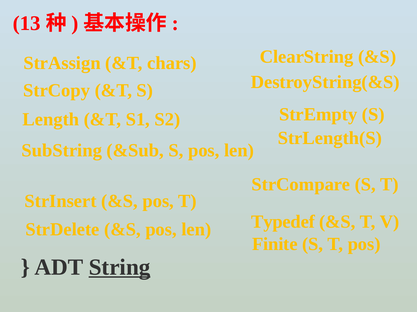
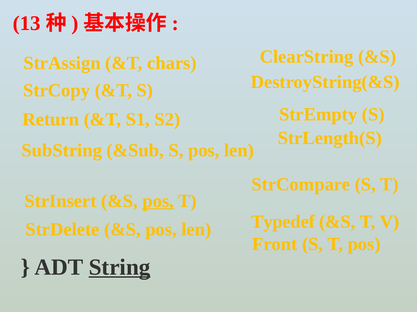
Length: Length -> Return
pos at (158, 201) underline: none -> present
Finite: Finite -> Front
